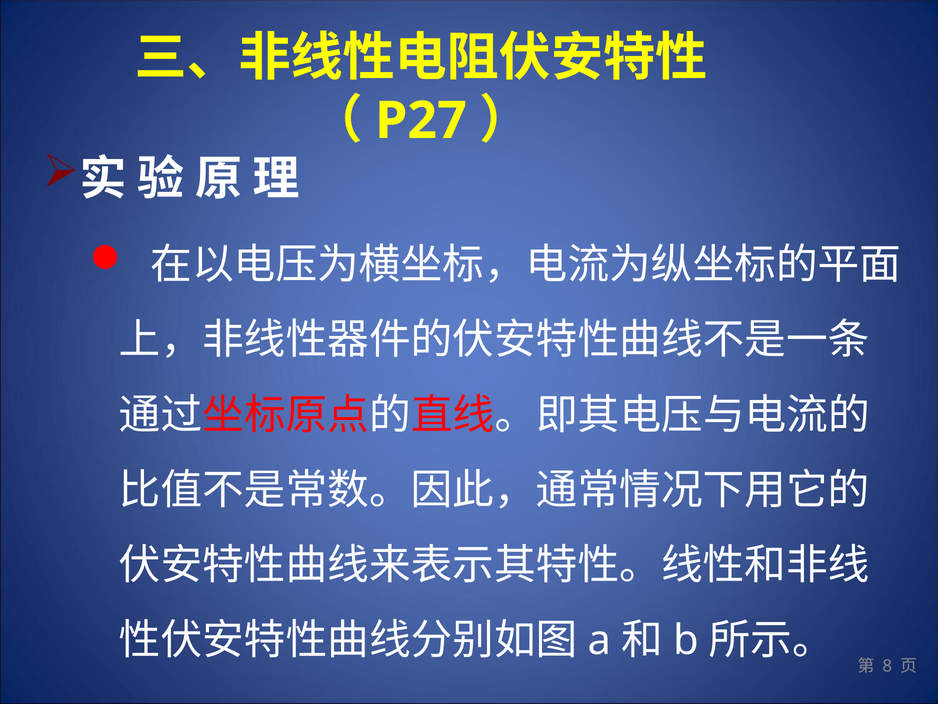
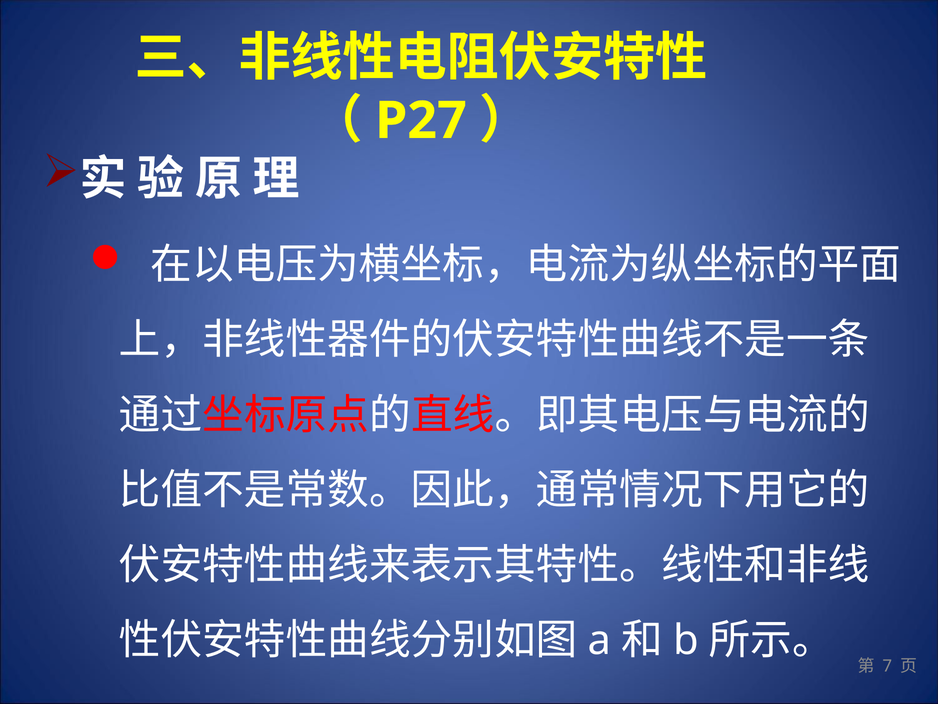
8: 8 -> 7
